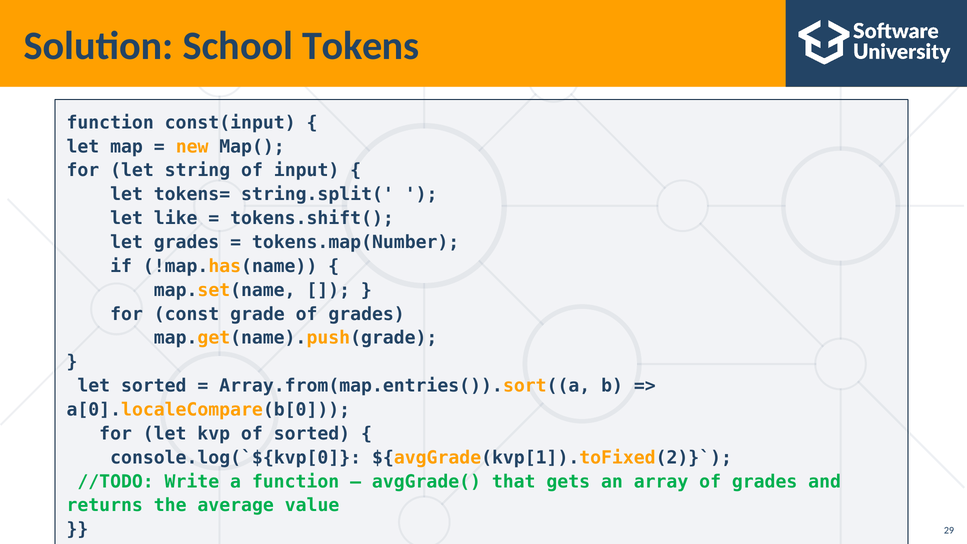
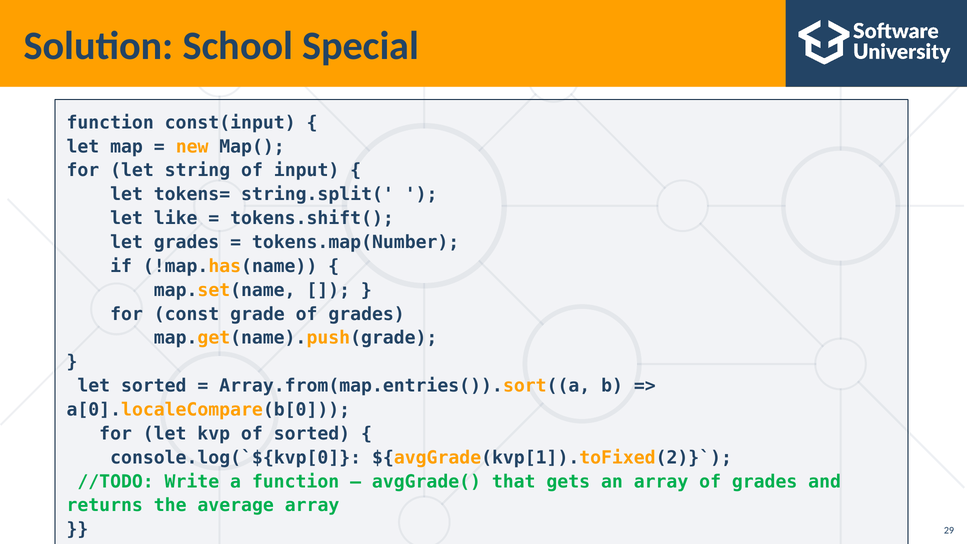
Tokens: Tokens -> Special
average value: value -> array
